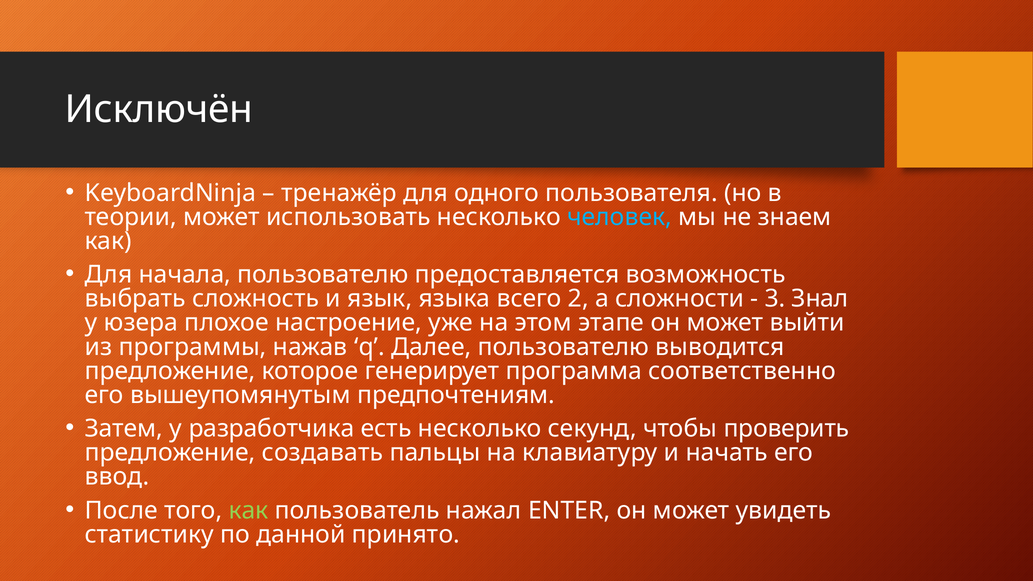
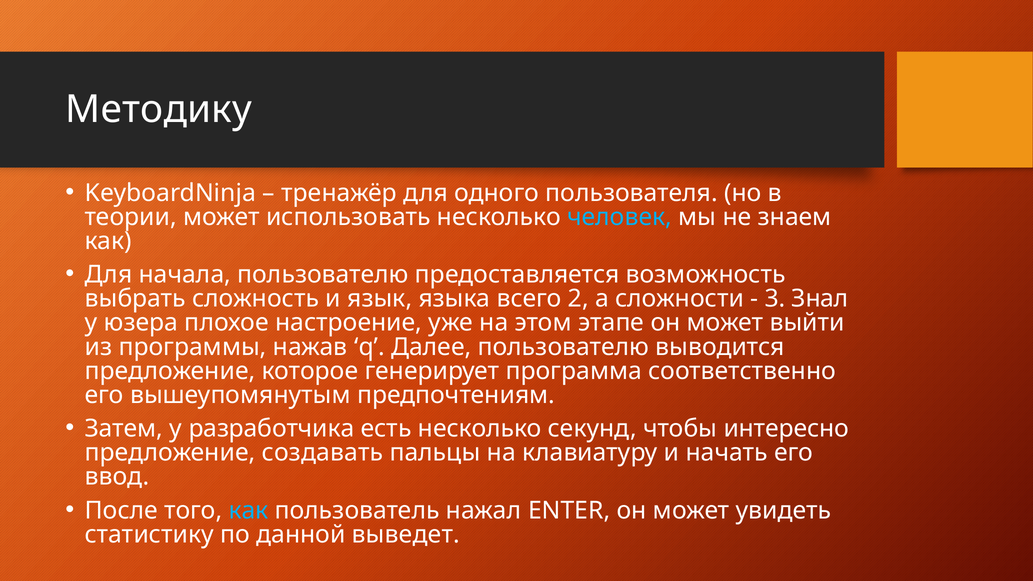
Исключён: Исключён -> Методику
проверить: проверить -> интересно
как at (249, 510) colour: light green -> light blue
принято: принято -> выведет
